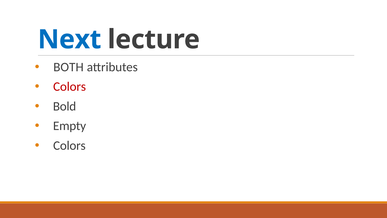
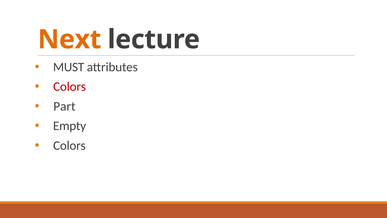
Next colour: blue -> orange
BOTH: BOTH -> MUST
Bold: Bold -> Part
